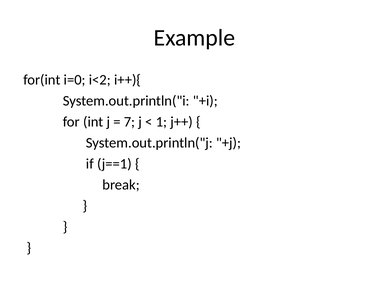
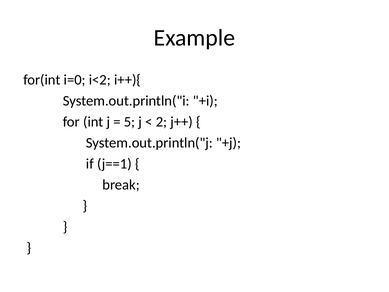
7: 7 -> 5
1: 1 -> 2
